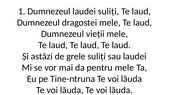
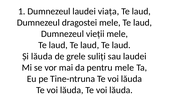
laudei suliți: suliți -> viața
Și astăzi: astăzi -> lăuda
